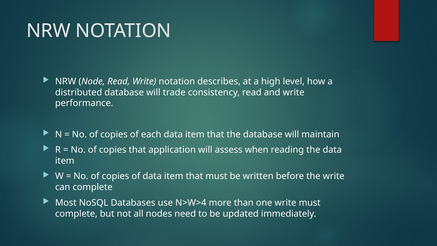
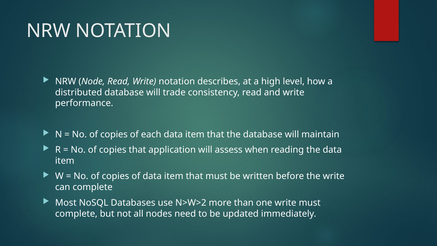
N>W>4: N>W>4 -> N>W>2
